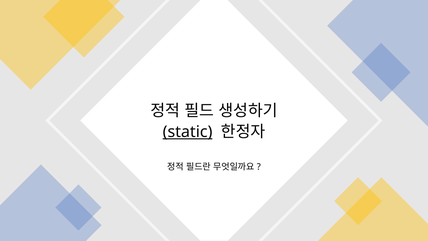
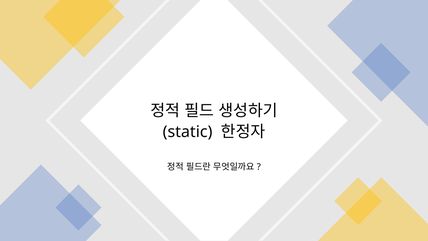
static underline: present -> none
